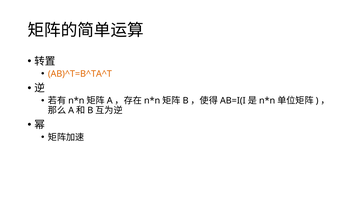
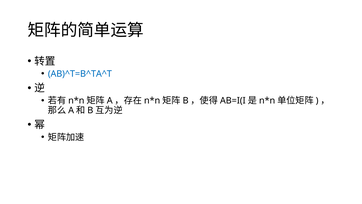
AB)^T=B^TA^T colour: orange -> blue
